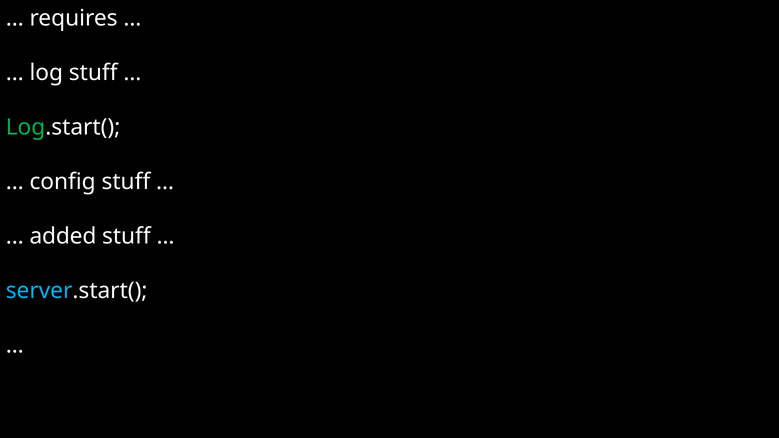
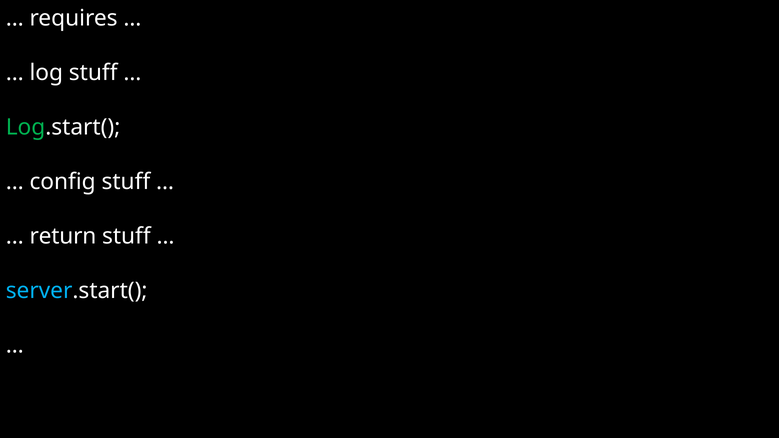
added: added -> return
